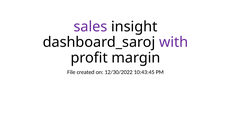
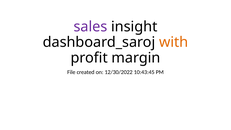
with colour: purple -> orange
